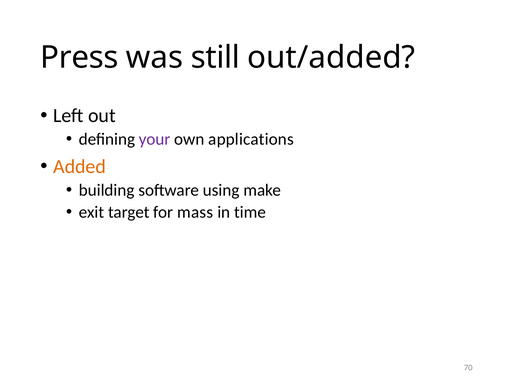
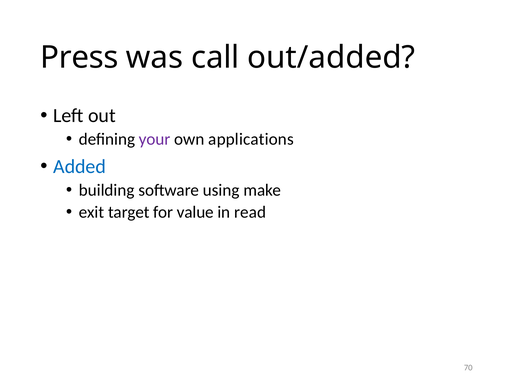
still: still -> call
Added colour: orange -> blue
mass: mass -> value
time: time -> read
